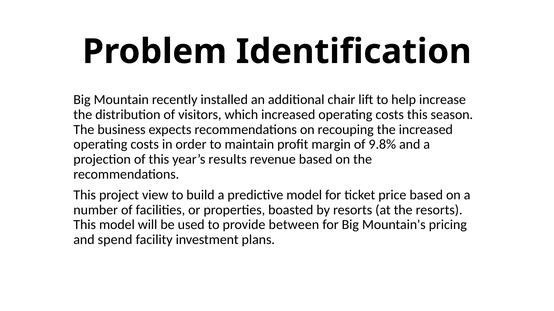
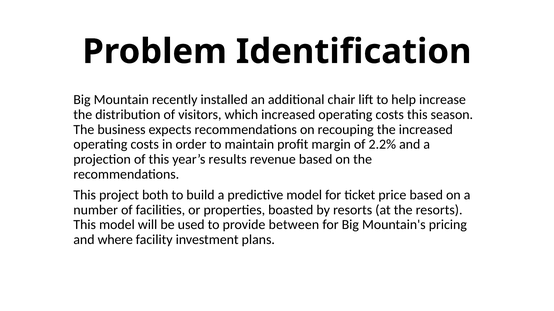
9.8%: 9.8% -> 2.2%
view: view -> both
spend: spend -> where
